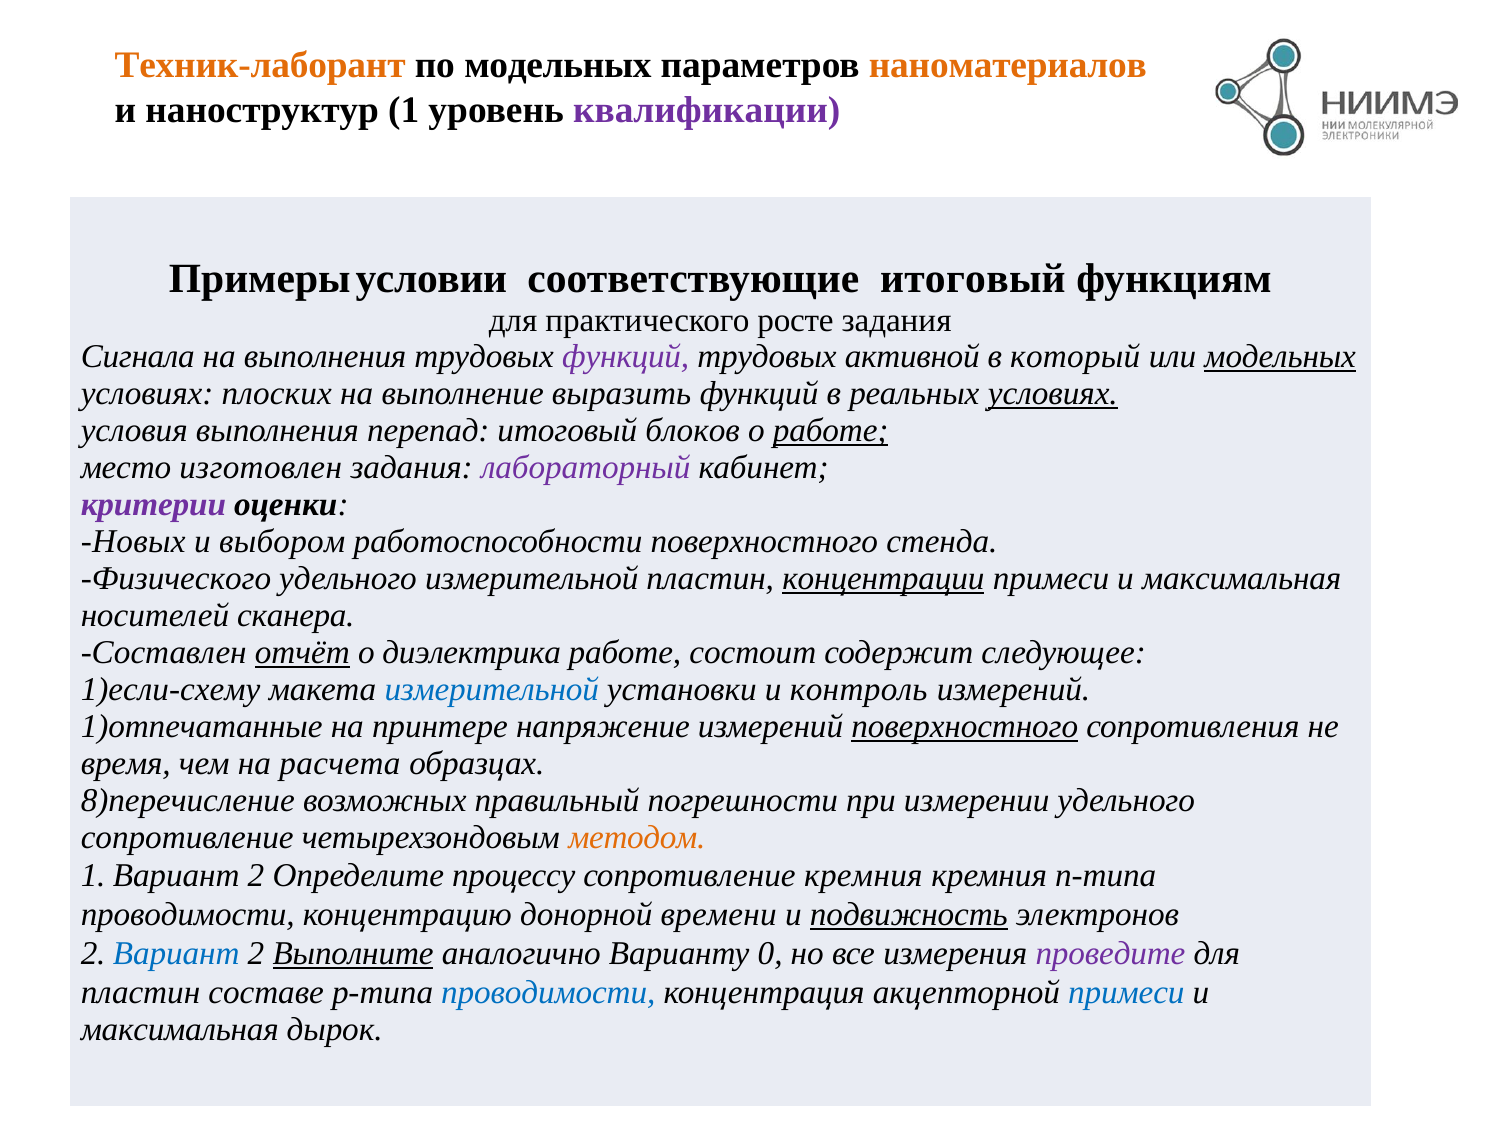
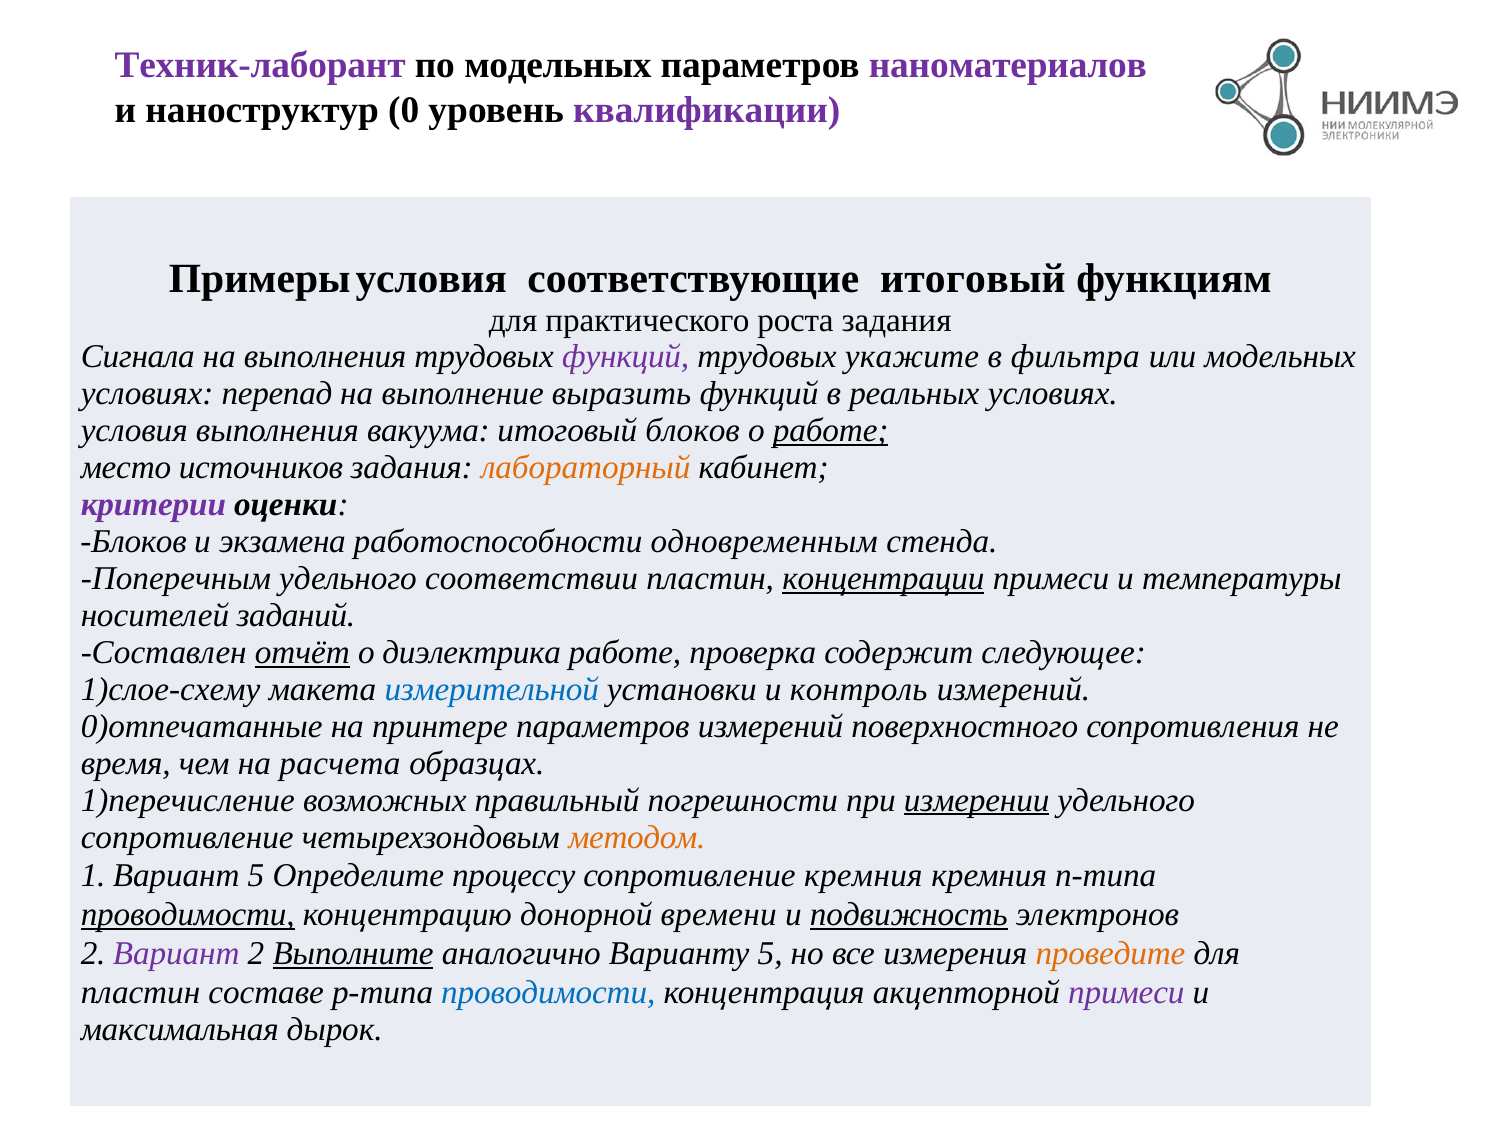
Техник-лаборант colour: orange -> purple
наноматериалов colour: orange -> purple
наноструктур 1: 1 -> 0
Примеры условии: условии -> условия
росте: росте -> роста
активной: активной -> укажите
который: который -> фильтра
модельных at (1280, 357) underline: present -> none
плоских: плоских -> перепад
условиях at (1053, 394) underline: present -> none
перепад: перепад -> вакуума
изготовлен: изготовлен -> источников
лабораторный colour: purple -> orange
Новых at (133, 541): Новых -> Блоков
выбором: выбором -> экзамена
работоспособности поверхностного: поверхностного -> одновременным
Физического: Физического -> Поперечным
удельного измерительной: измерительной -> соответствии
максимальная at (1242, 578): максимальная -> температуры
сканера: сканера -> заданий
состоит: состоит -> проверка
1)если-схему: 1)если-схему -> 1)слое-схему
1)отпечатанные: 1)отпечатанные -> 0)отпечатанные
принтере напряжение: напряжение -> параметров
поверхностного at (965, 726) underline: present -> none
8)перечисление: 8)перечисление -> 1)перечисление
измерении underline: none -> present
1 Вариант 2: 2 -> 5
проводимости at (188, 914) underline: none -> present
Вариант at (176, 953) colour: blue -> purple
Варианту 0: 0 -> 5
проведите colour: purple -> orange
примеси at (1126, 992) colour: blue -> purple
